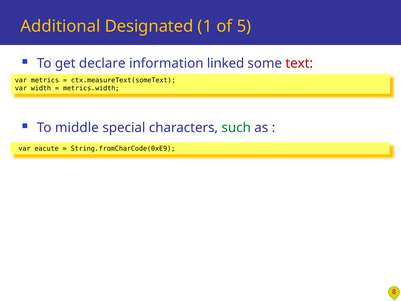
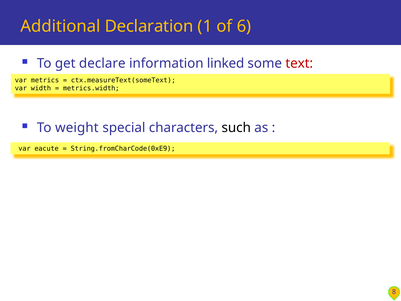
Designated: Designated -> Declaration
5: 5 -> 6
middle: middle -> weight
such colour: green -> black
